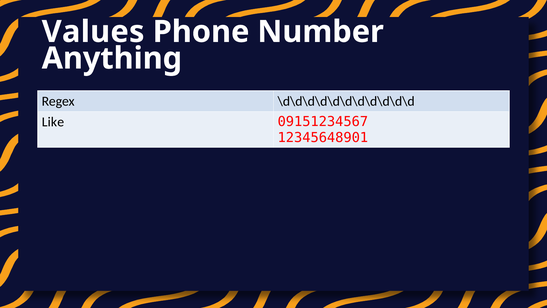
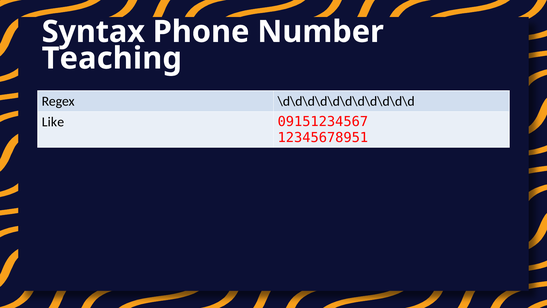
Values: Values -> Syntax
Anything: Anything -> Teaching
12345648901: 12345648901 -> 12345678951
